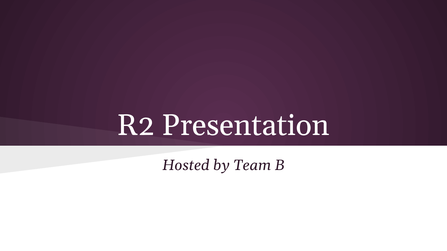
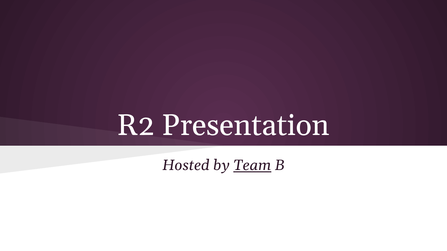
Team underline: none -> present
